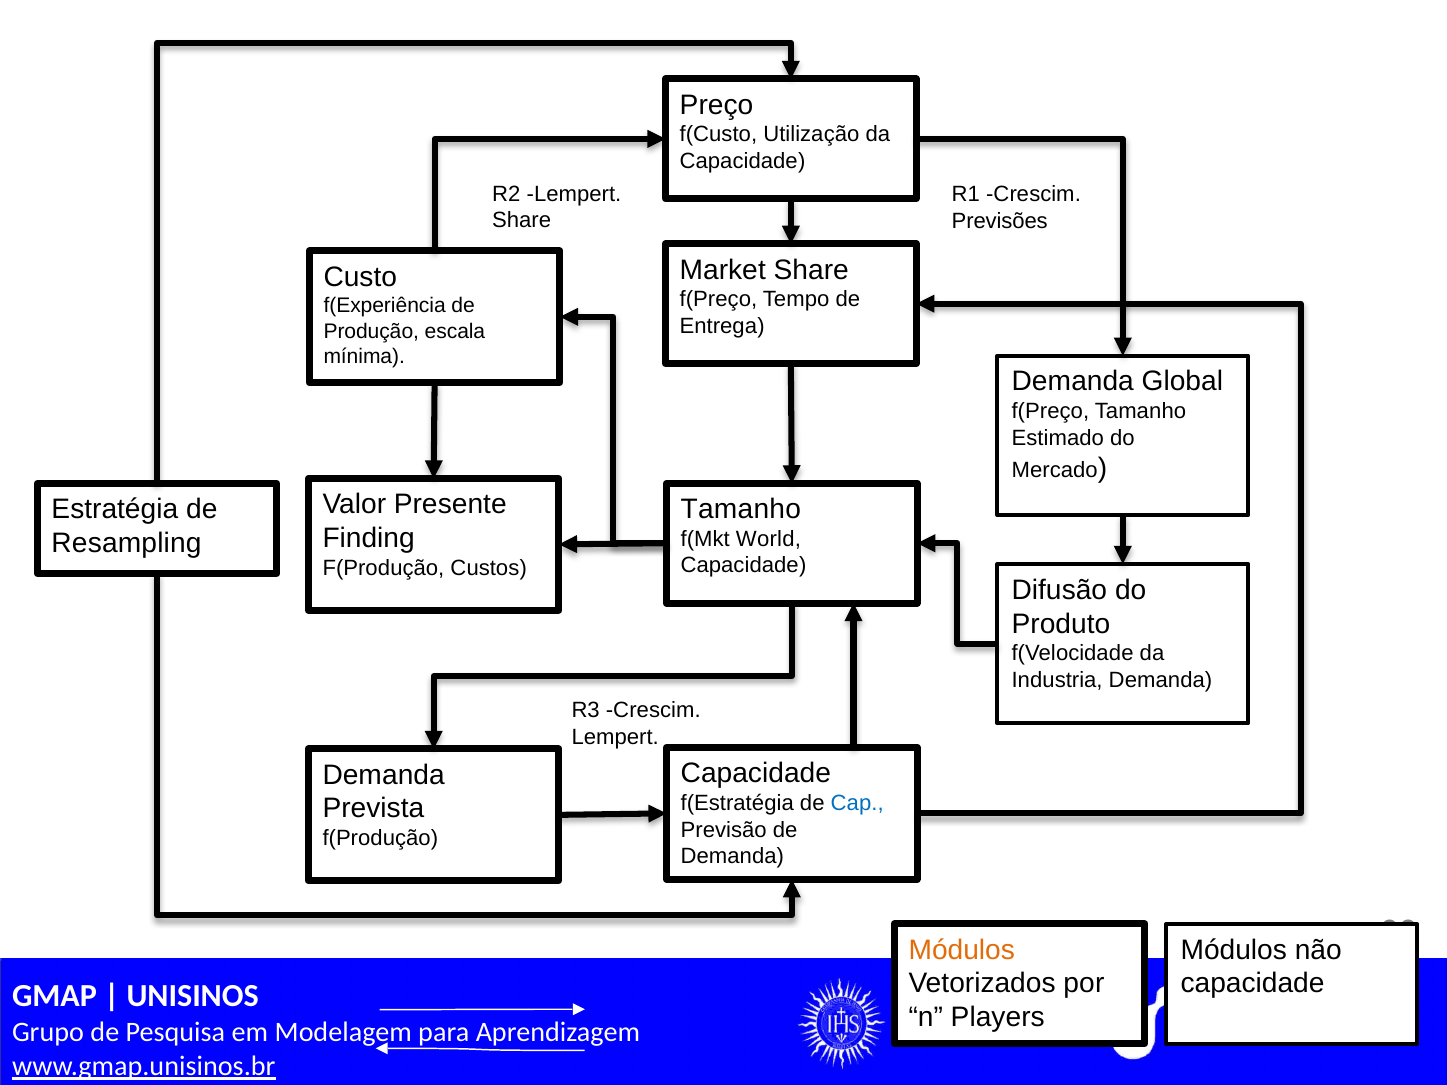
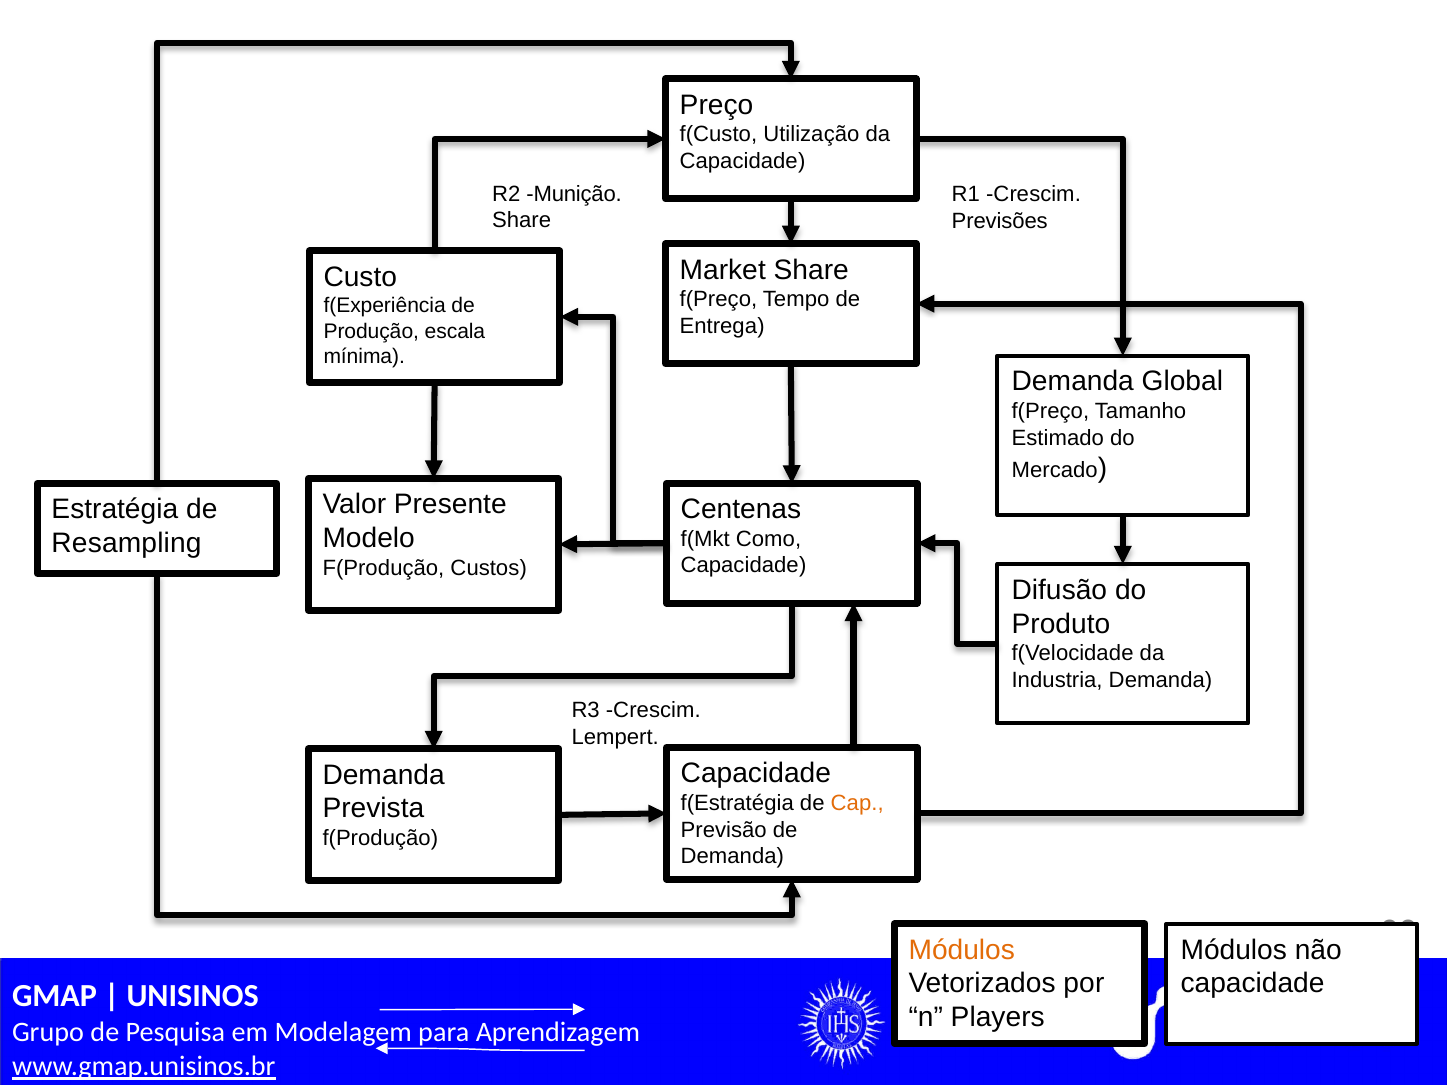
R2 Lempert: Lempert -> Munição
Tamanho at (741, 509): Tamanho -> Centenas
Finding: Finding -> Modelo
World: World -> Como
Cap colour: blue -> orange
